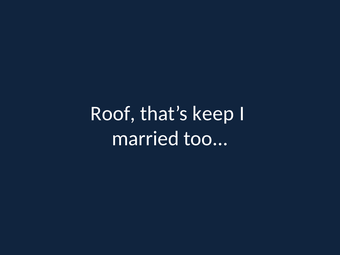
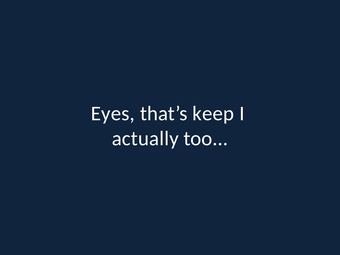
Roof: Roof -> Eyes
married: married -> actually
